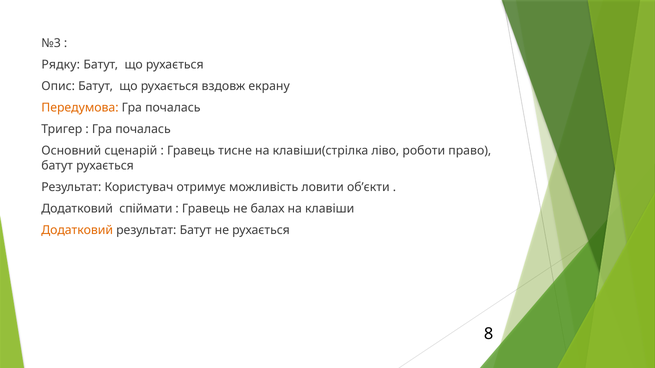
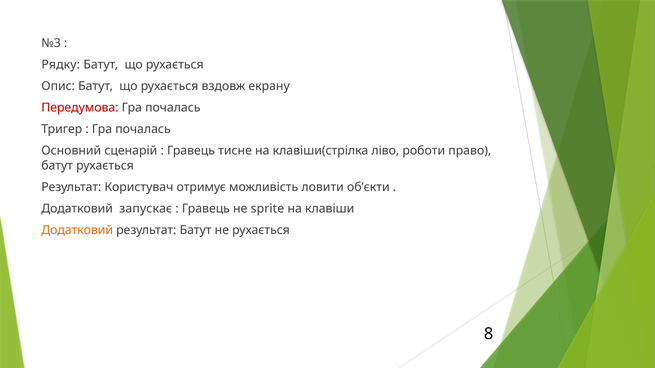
Передумова colour: orange -> red
спіймати: спіймати -> запускає
балах: балах -> sprite
